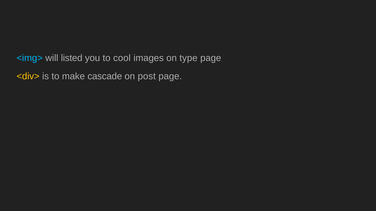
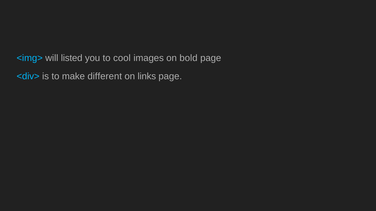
type: type -> bold
<div> colour: yellow -> light blue
cascade: cascade -> different
post: post -> links
